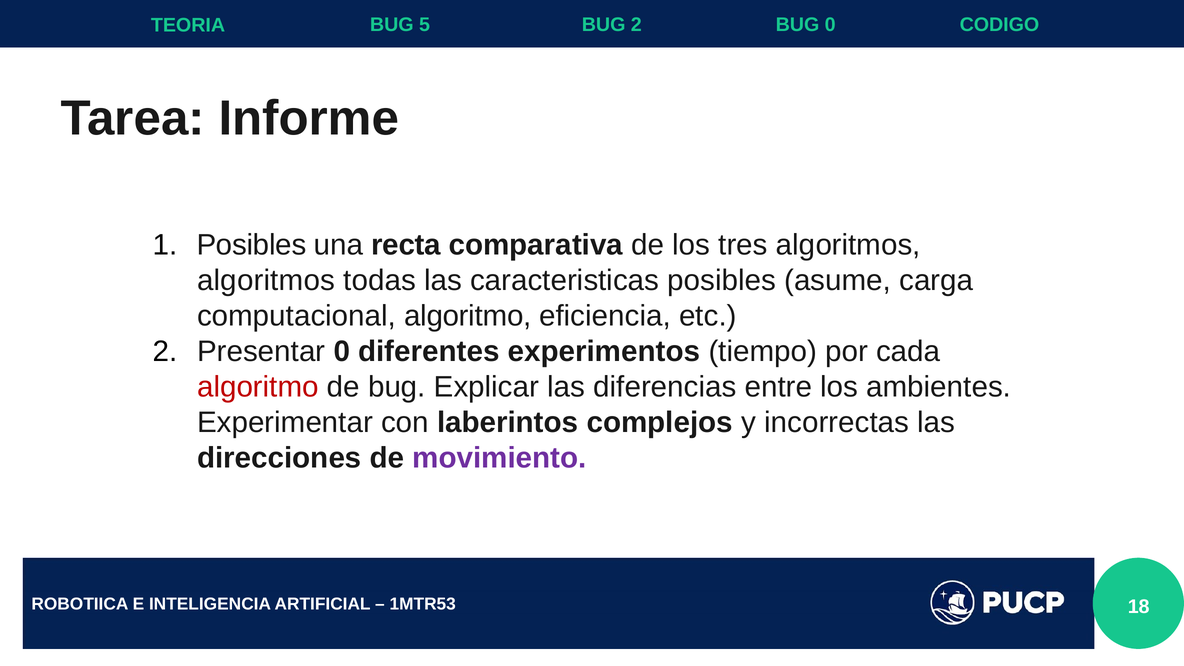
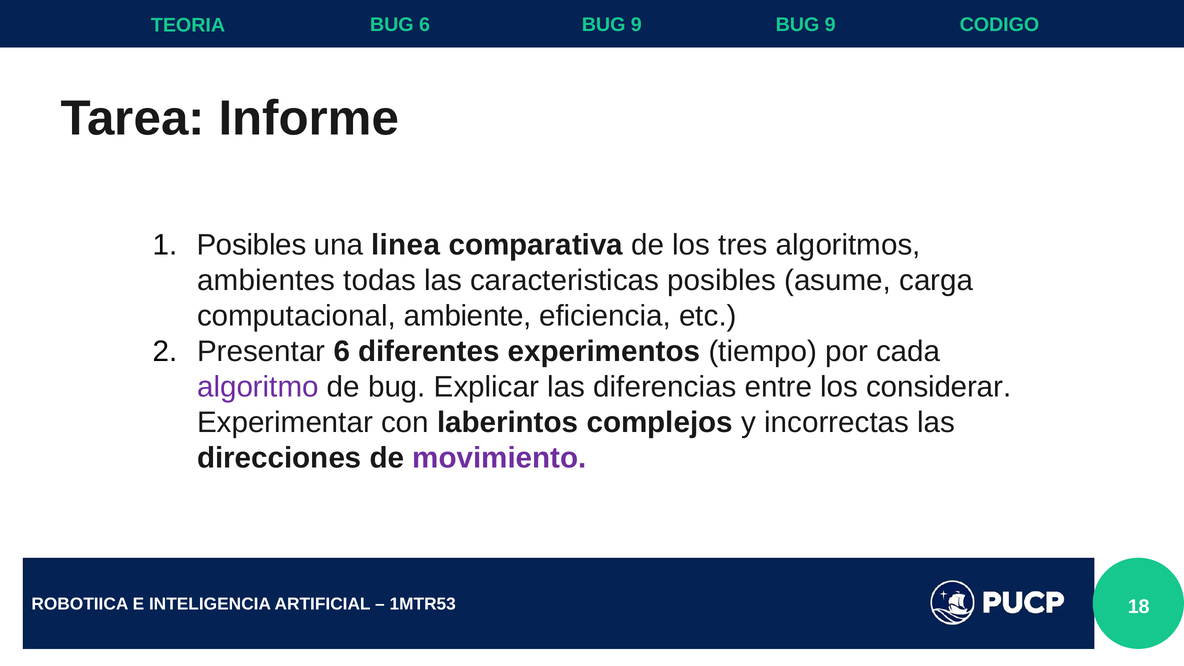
BUG 5: 5 -> 6
2 at (636, 25): 2 -> 9
0 at (830, 25): 0 -> 9
recta: recta -> linea
algoritmos at (266, 281): algoritmos -> ambientes
computacional algoritmo: algoritmo -> ambiente
Presentar 0: 0 -> 6
algoritmo at (258, 387) colour: red -> purple
ambientes: ambientes -> considerar
